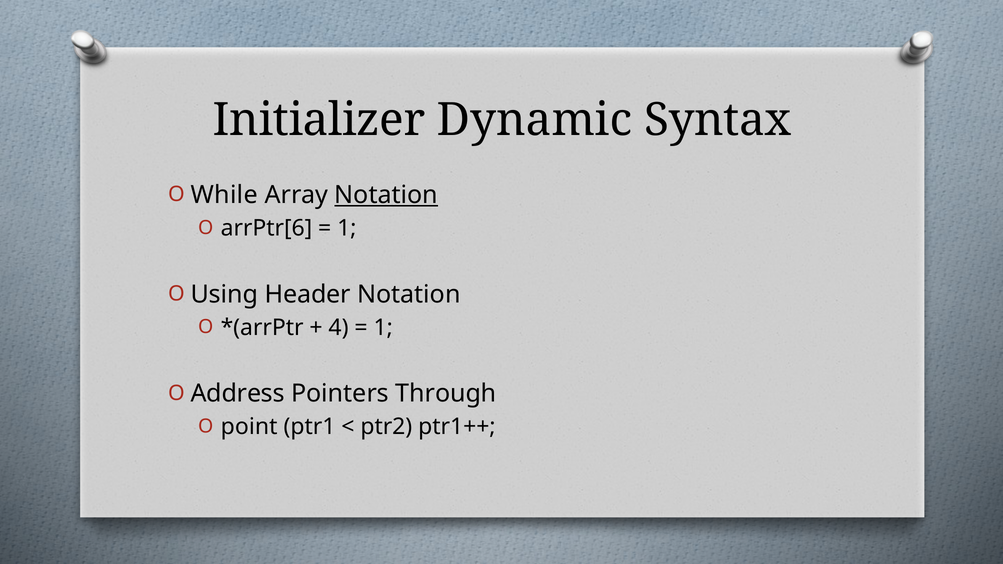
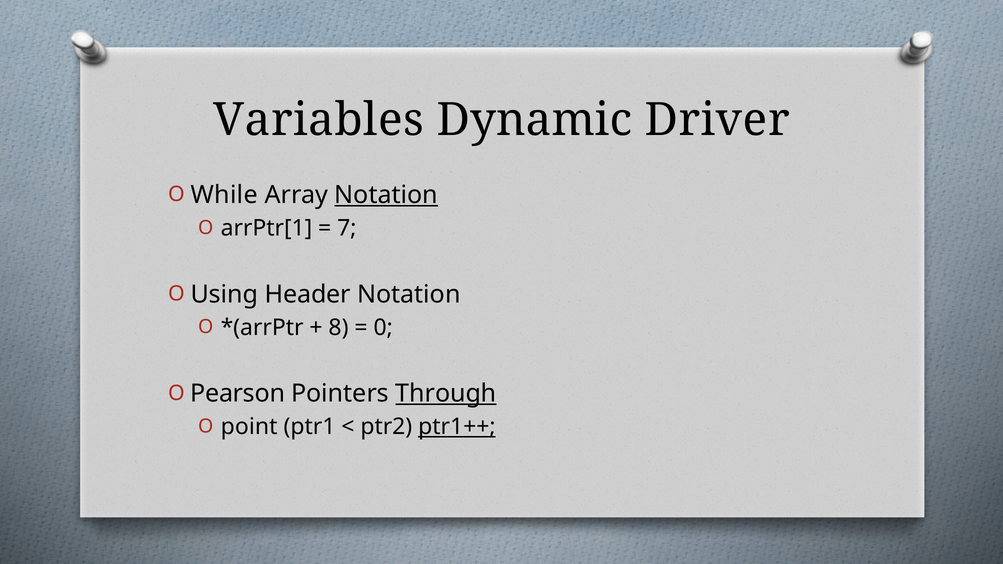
Initializer: Initializer -> Variables
Syntax: Syntax -> Driver
arrPtr[6: arrPtr[6 -> arrPtr[1
1 at (347, 228): 1 -> 7
4: 4 -> 8
1 at (383, 328): 1 -> 0
Address: Address -> Pearson
Through underline: none -> present
ptr1++ underline: none -> present
